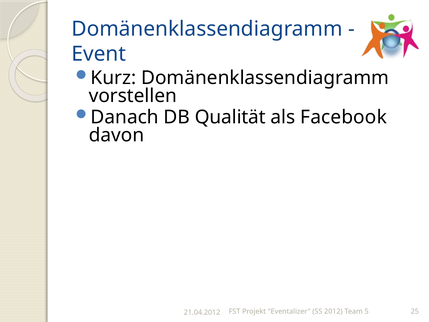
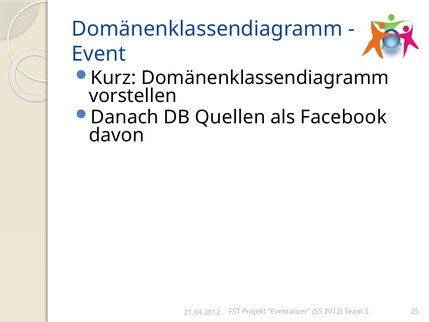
Qualität: Qualität -> Quellen
